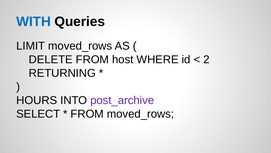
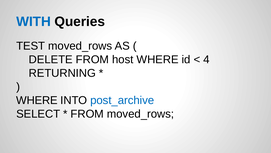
LIMIT: LIMIT -> TEST
2: 2 -> 4
HOURS at (37, 100): HOURS -> WHERE
post_archive colour: purple -> blue
